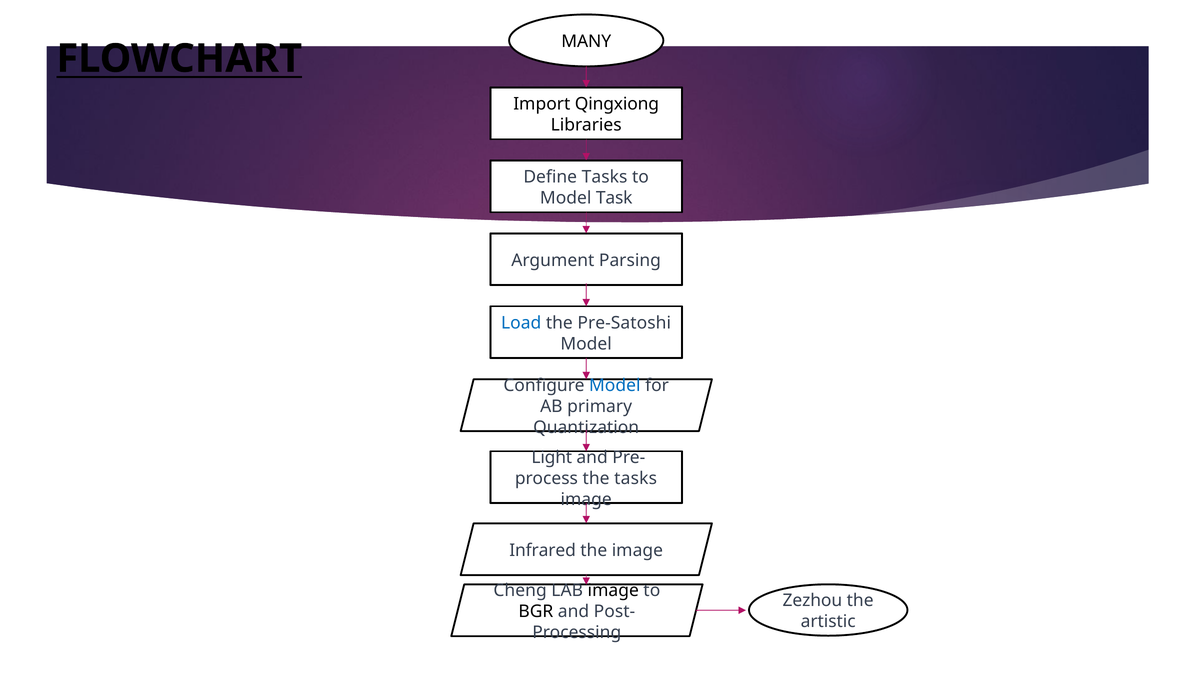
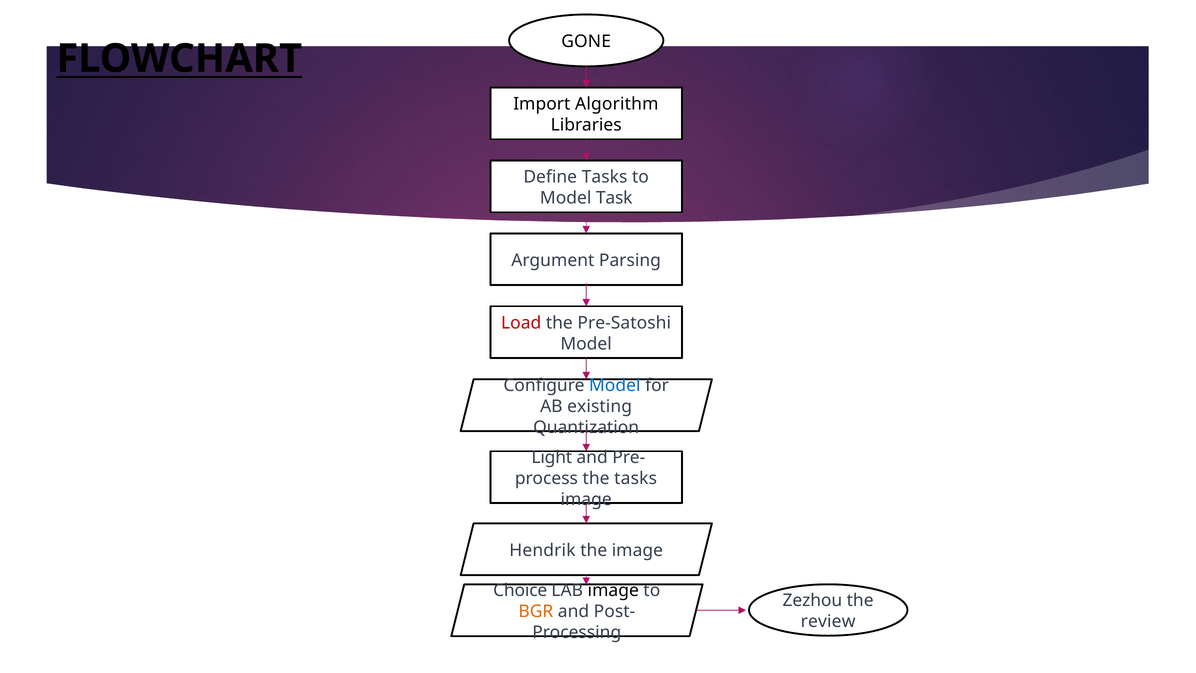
MANY: MANY -> GONE
Qingxiong: Qingxiong -> Algorithm
Load colour: blue -> red
primary: primary -> existing
Infrared: Infrared -> Hendrik
Cheng: Cheng -> Choice
BGR colour: black -> orange
artistic: artistic -> review
